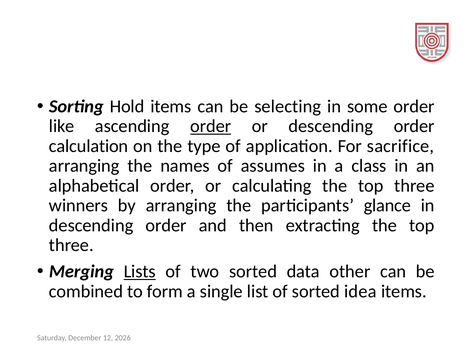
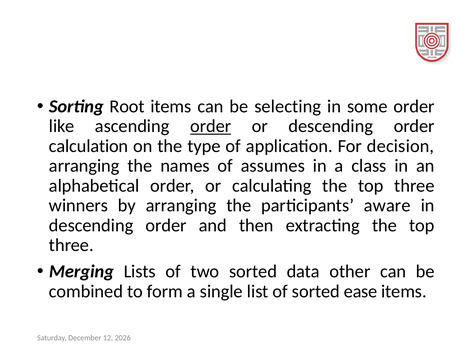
Hold: Hold -> Root
sacrifice: sacrifice -> decision
glance: glance -> aware
Lists underline: present -> none
idea: idea -> ease
